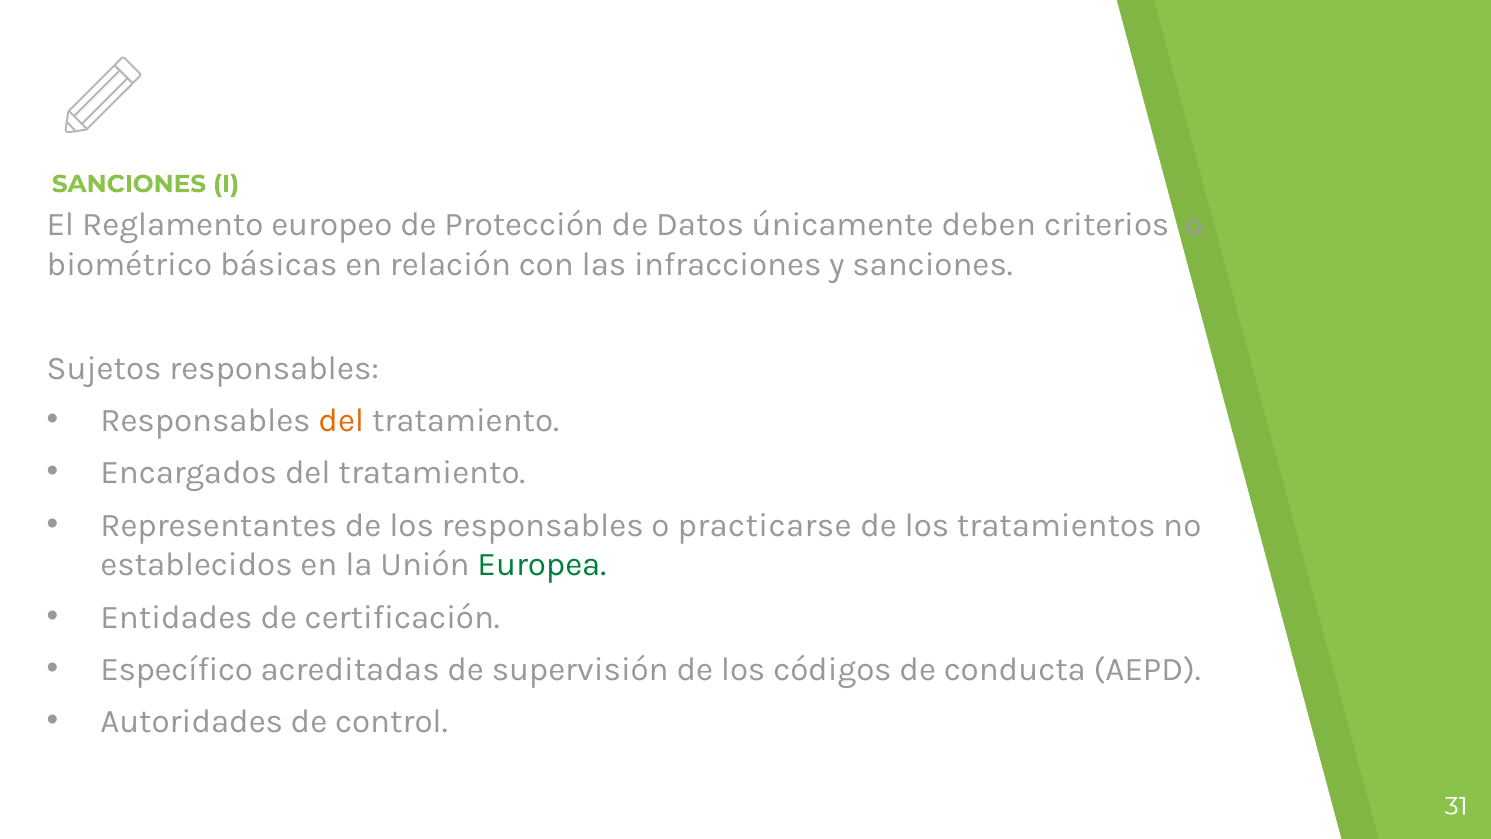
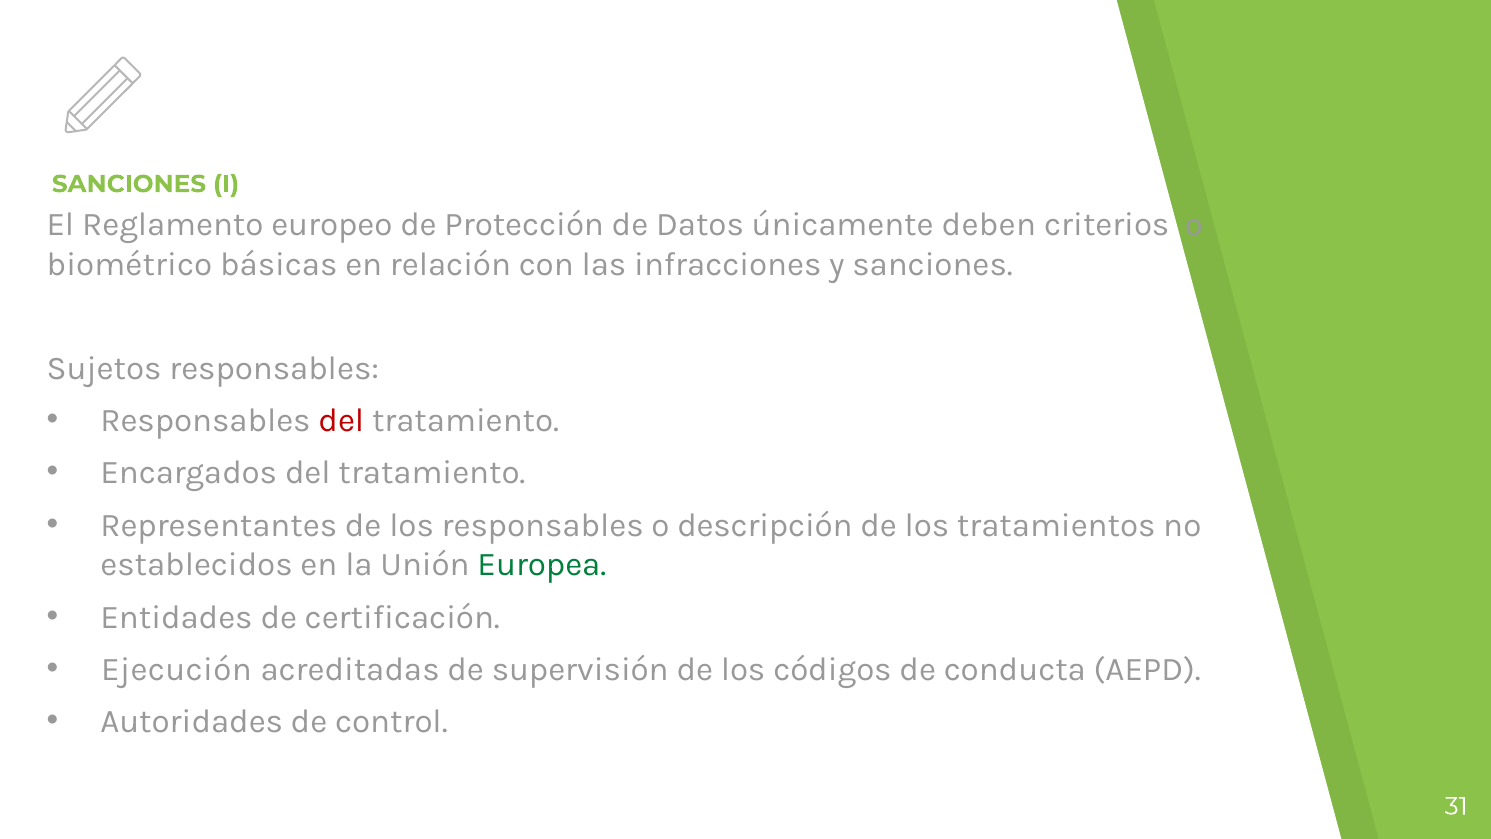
del at (341, 421) colour: orange -> red
practicarse: practicarse -> descripción
Específico: Específico -> Ejecución
